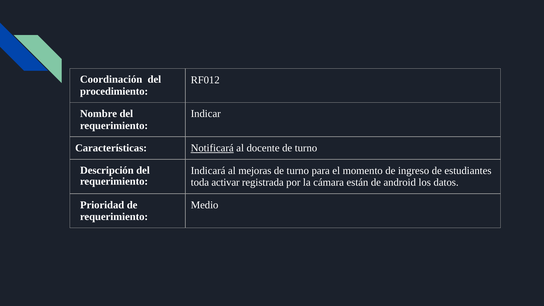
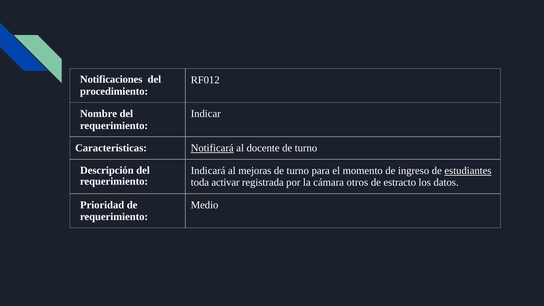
Coordinación: Coordinación -> Notificaciones
estudiantes underline: none -> present
están: están -> otros
android: android -> estracto
